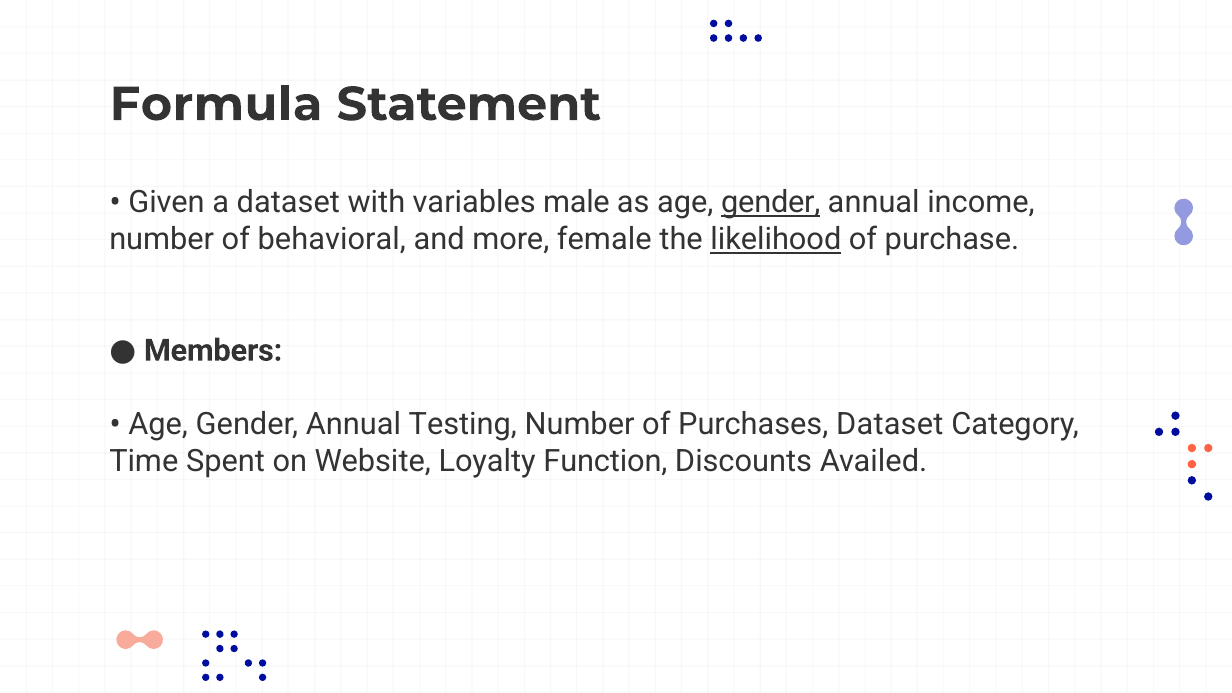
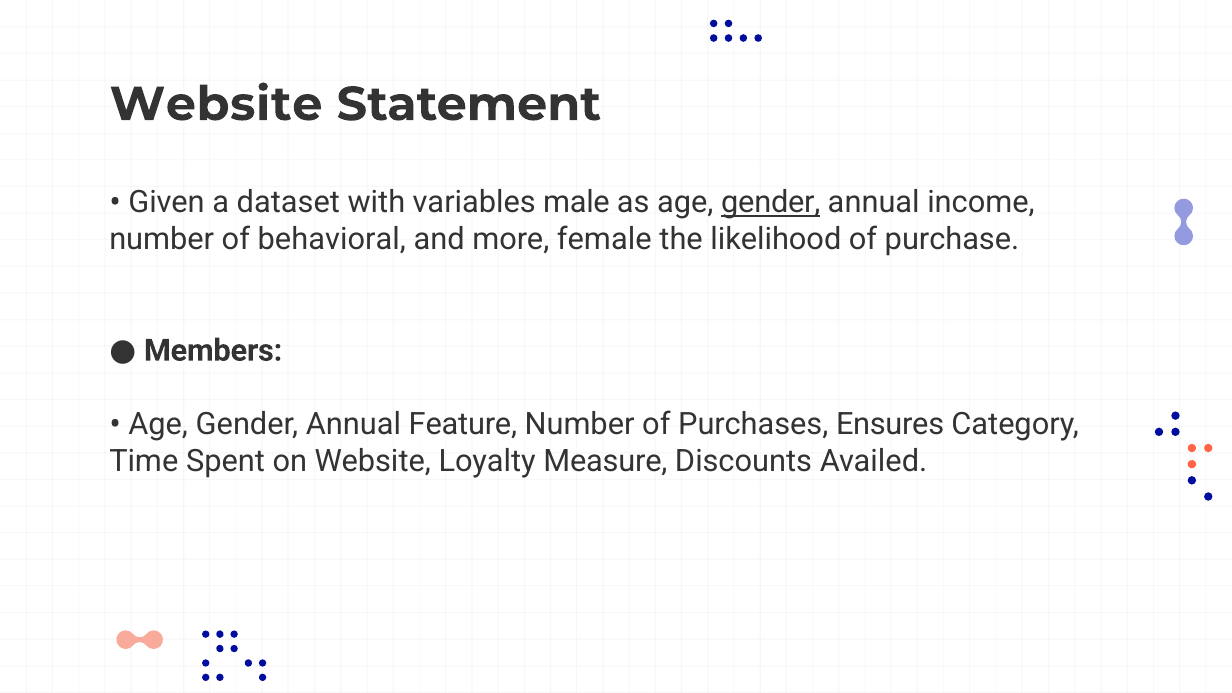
Formula at (216, 104): Formula -> Website
likelihood underline: present -> none
Testing: Testing -> Feature
Purchases Dataset: Dataset -> Ensures
Function: Function -> Measure
